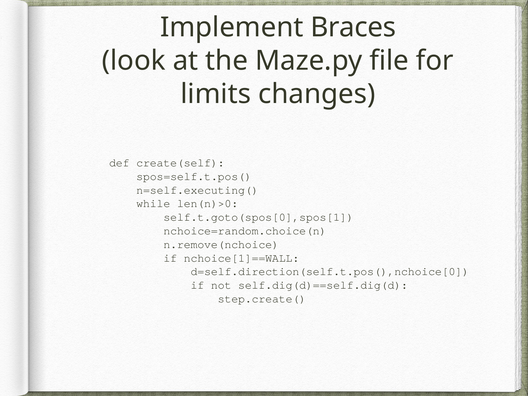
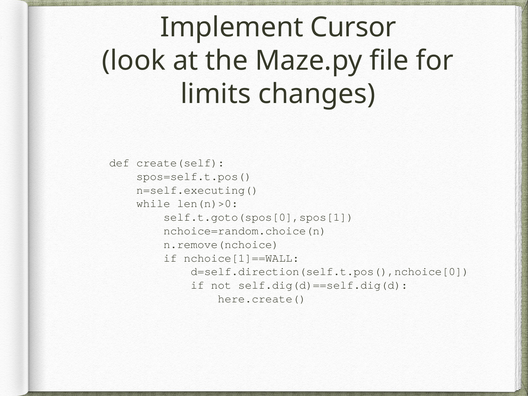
Braces: Braces -> Cursor
step.create(: step.create( -> here.create(
